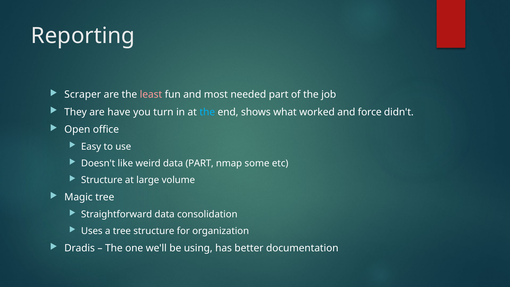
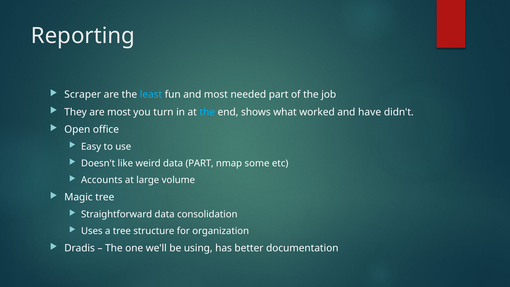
least colour: pink -> light blue
are have: have -> most
force: force -> have
Structure at (102, 180): Structure -> Accounts
